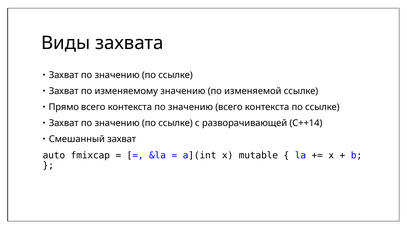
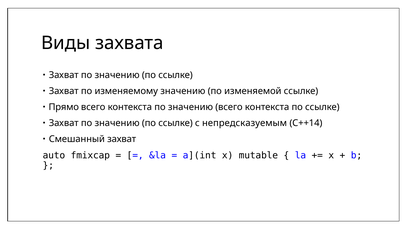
разворачивающей: разворачивающей -> непредсказуемым
